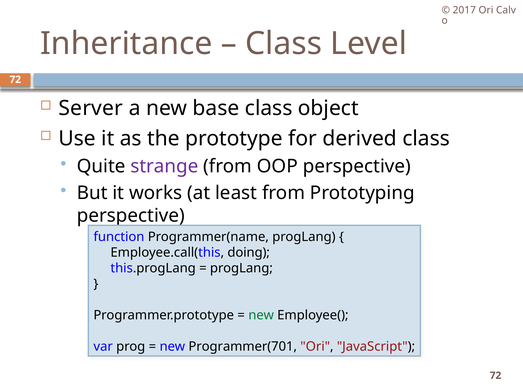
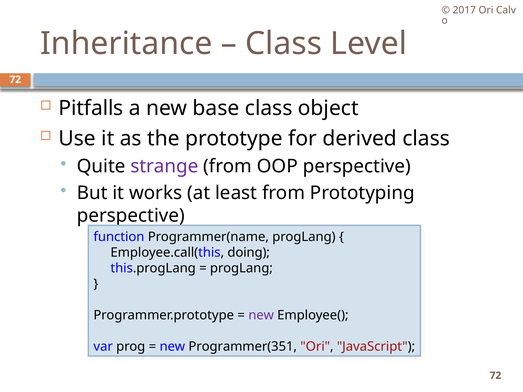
Server: Server -> Pitfalls
new at (261, 315) colour: green -> purple
Programmer(701: Programmer(701 -> Programmer(351
